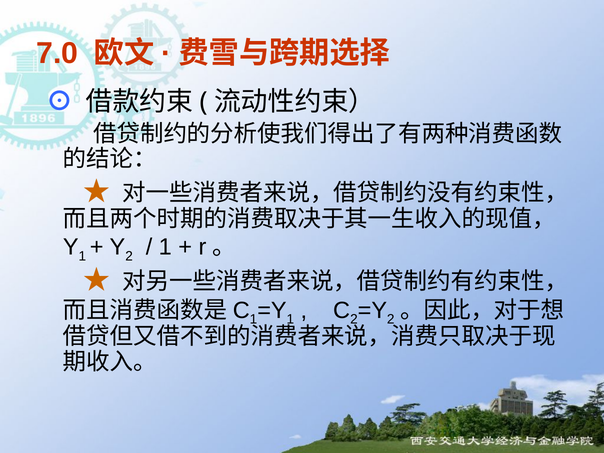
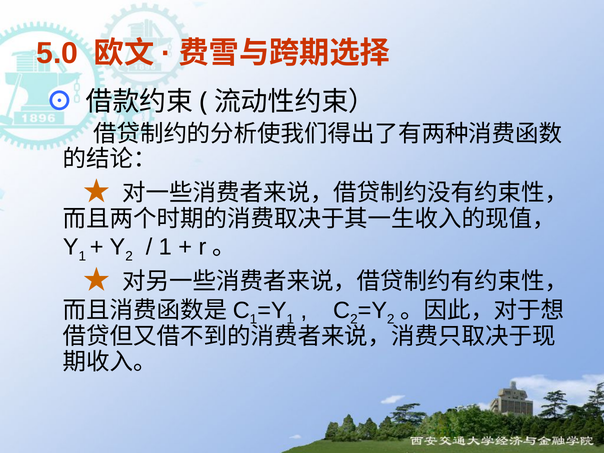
7.0: 7.0 -> 5.0
